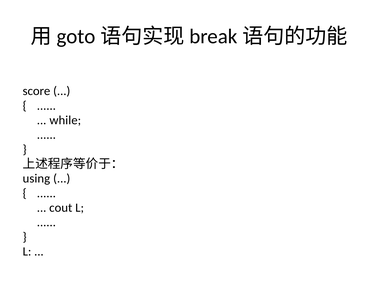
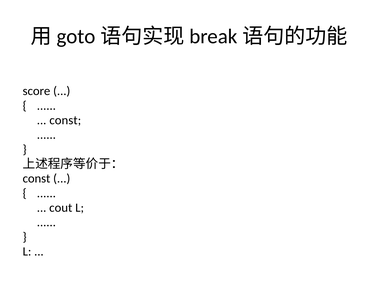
while at (65, 120): while -> const
using at (36, 179): using -> const
